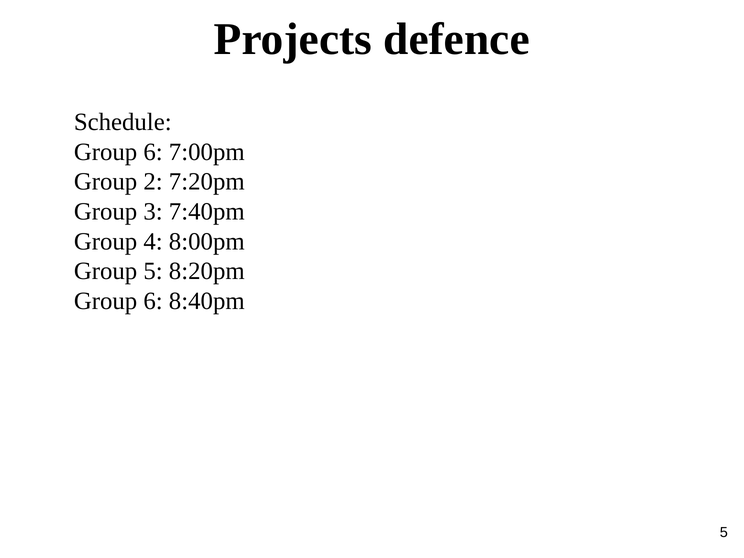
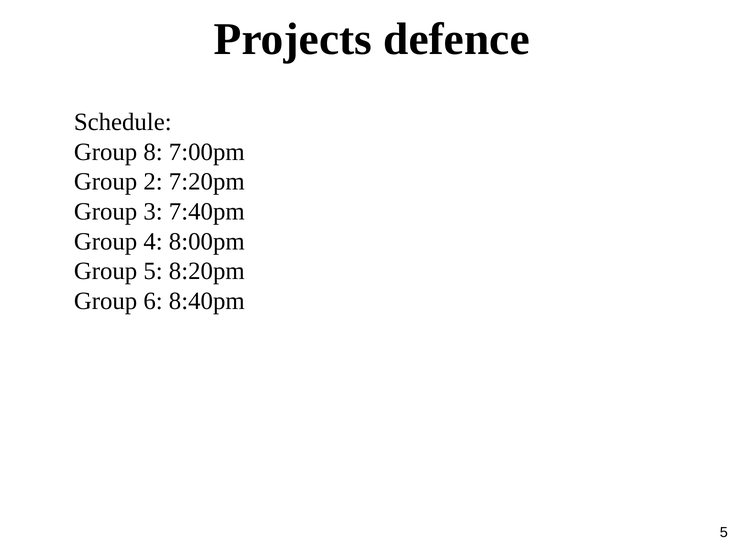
6 at (153, 152): 6 -> 8
